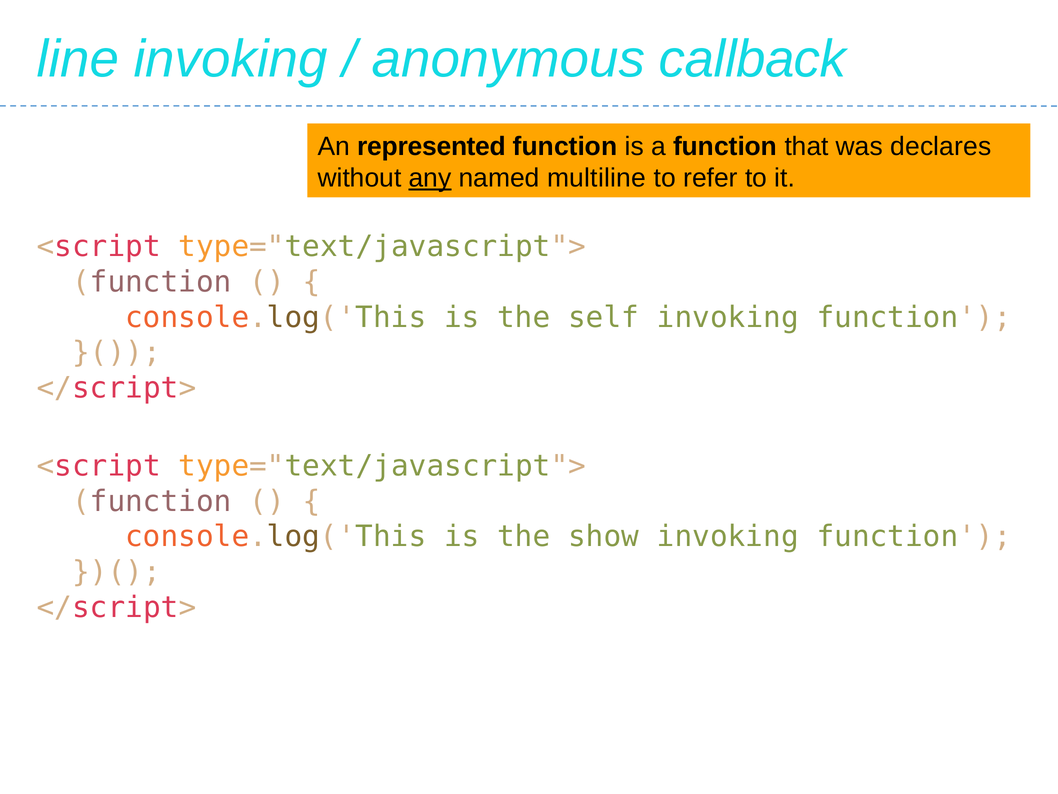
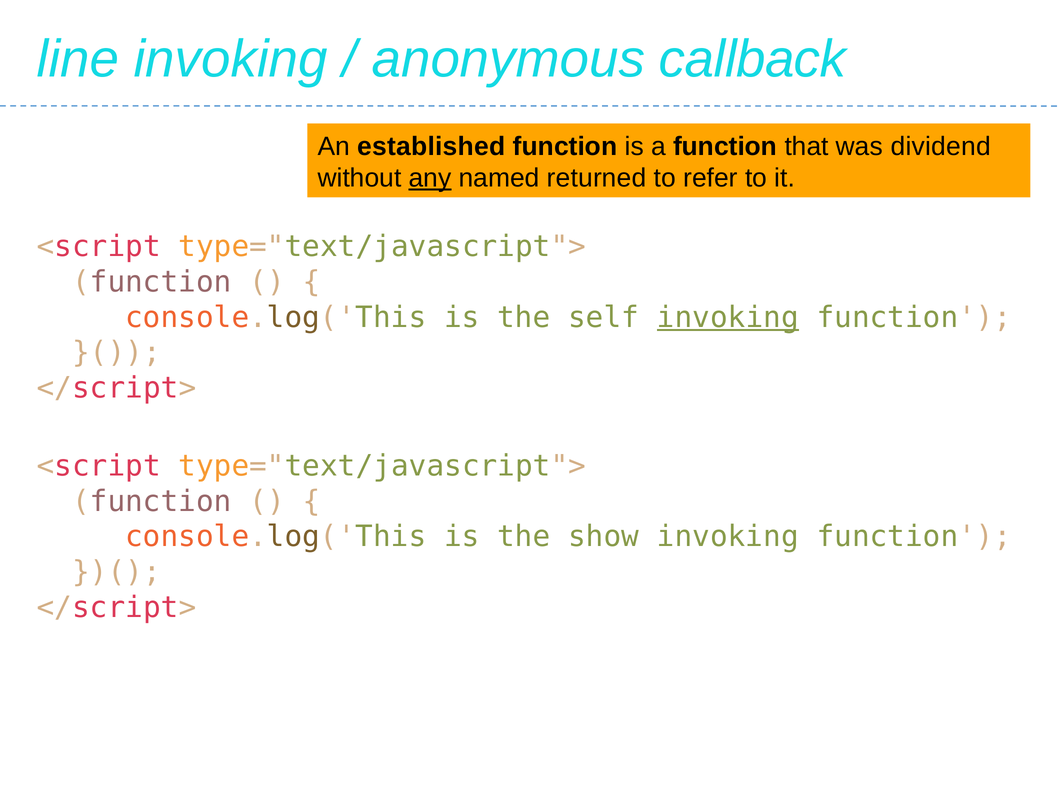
represented: represented -> established
declares: declares -> dividend
multiline: multiline -> returned
invoking at (728, 317) underline: none -> present
